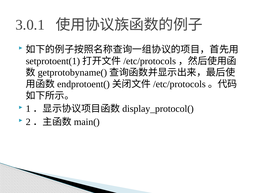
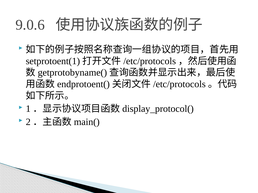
3.0.1: 3.0.1 -> 9.0.6
